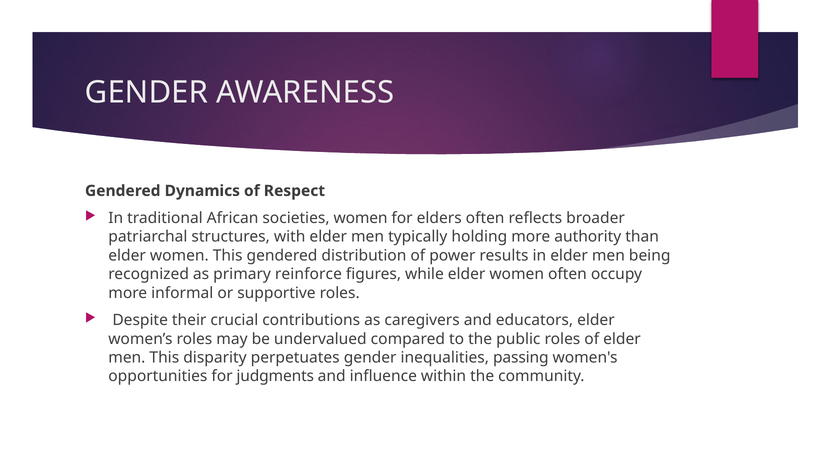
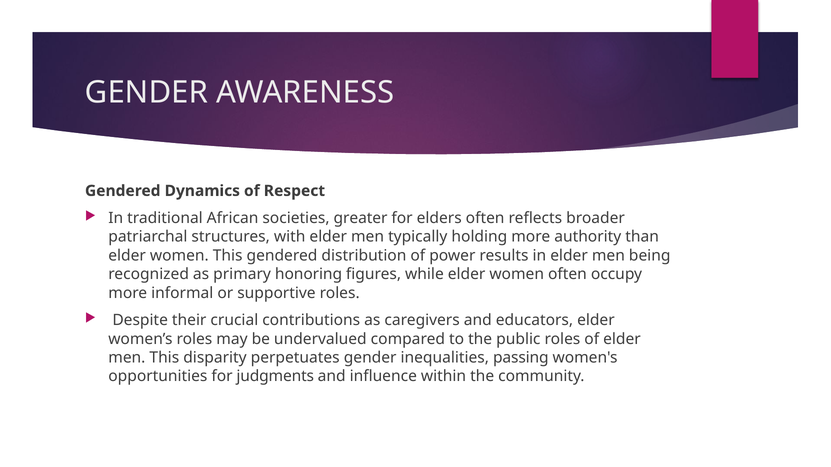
societies women: women -> greater
reinforce: reinforce -> honoring
